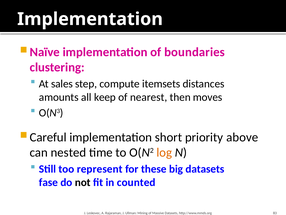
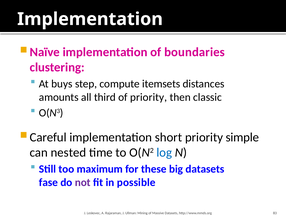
sales: sales -> buys
keep: keep -> third
of nearest: nearest -> priority
moves: moves -> classic
above: above -> simple
log colour: orange -> blue
represent: represent -> maximum
not colour: black -> purple
counted: counted -> possible
